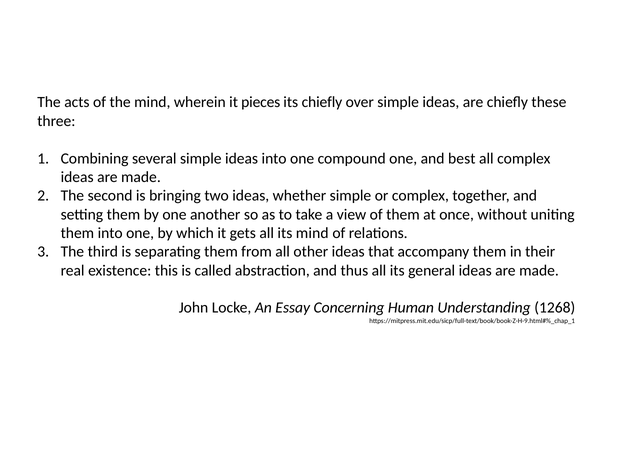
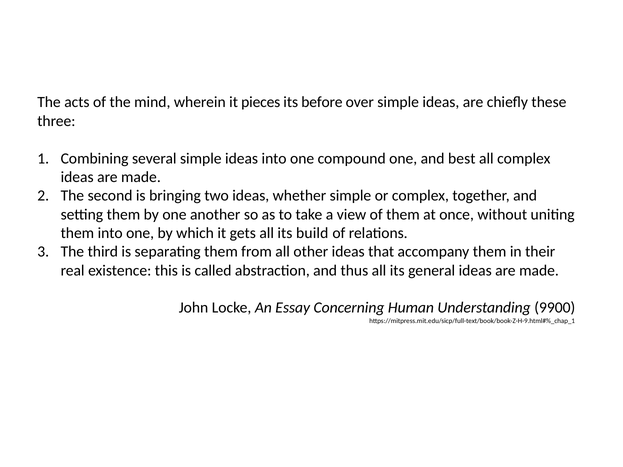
its chiefly: chiefly -> before
its mind: mind -> build
1268: 1268 -> 9900
